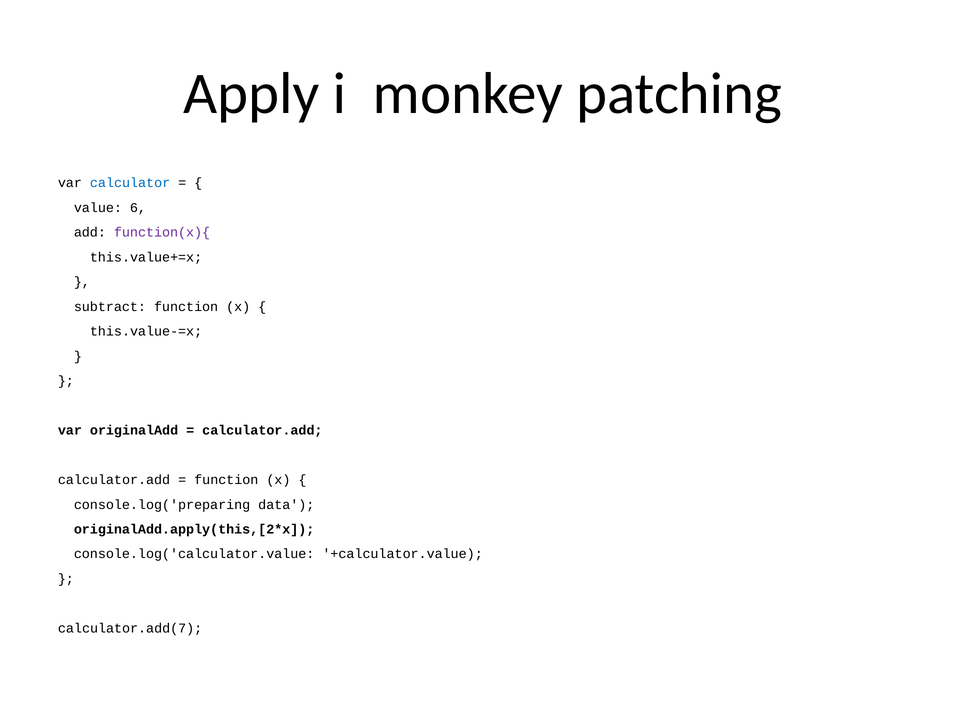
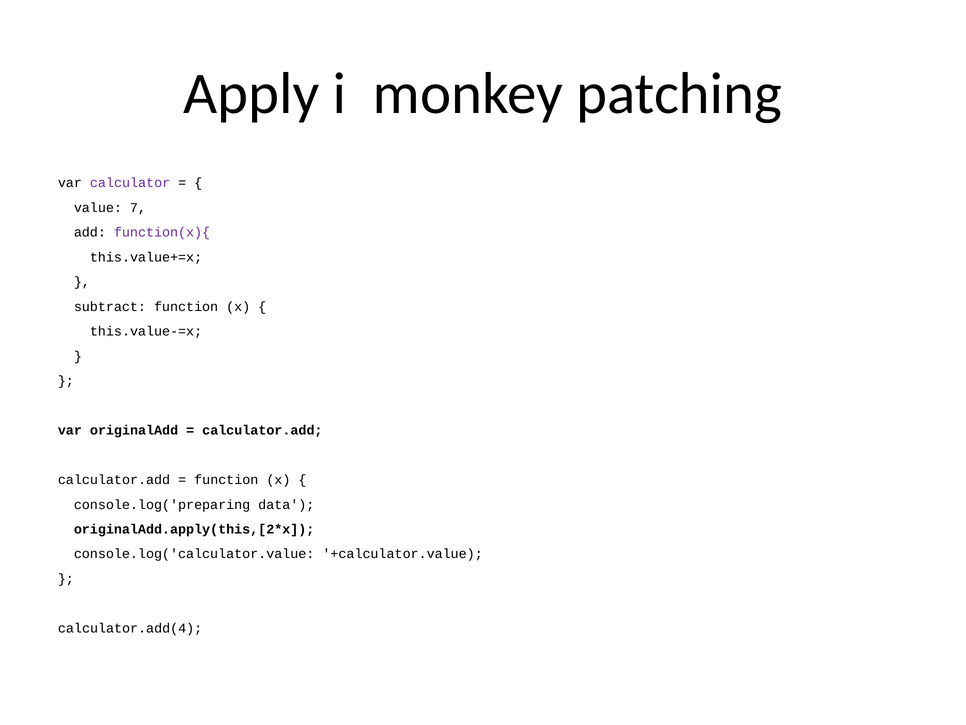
calculator colour: blue -> purple
6: 6 -> 7
calculator.add(7: calculator.add(7 -> calculator.add(4
